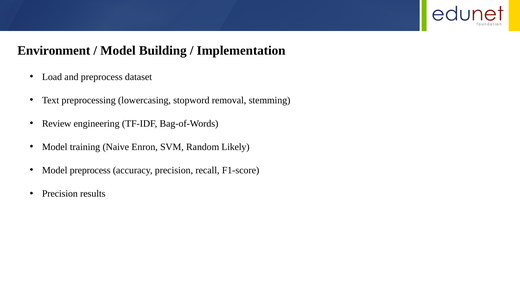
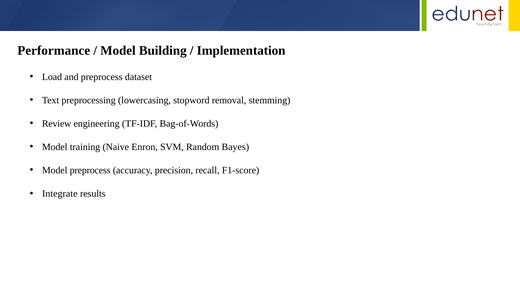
Environment: Environment -> Performance
Likely: Likely -> Bayes
Precision at (60, 194): Precision -> Integrate
